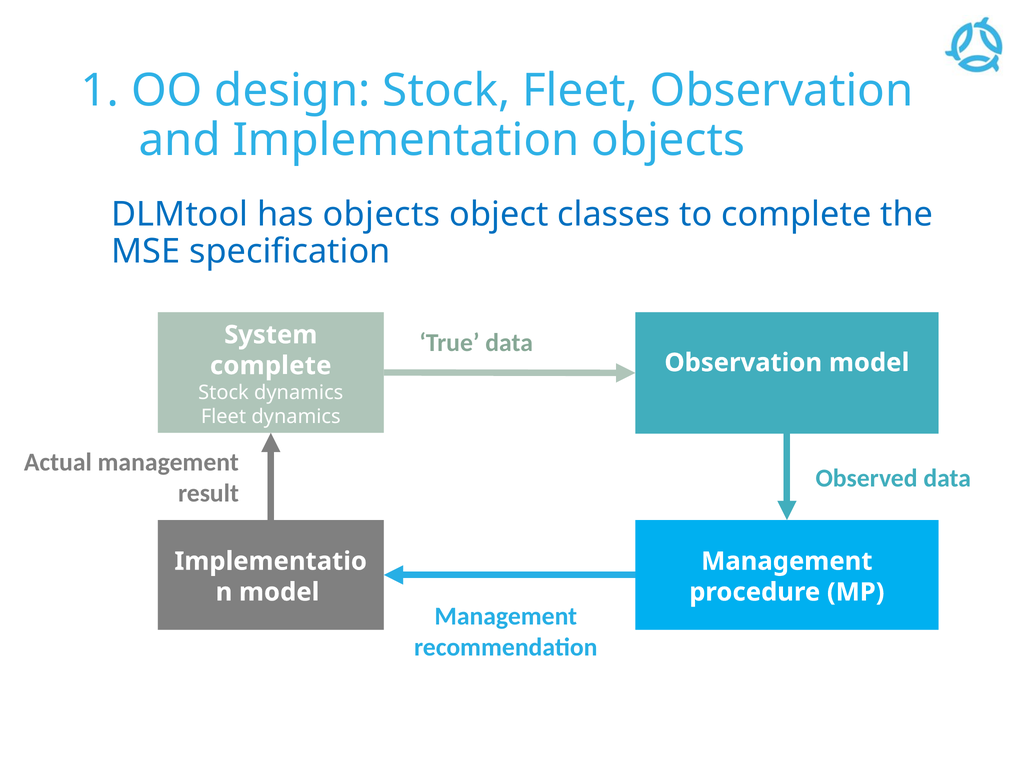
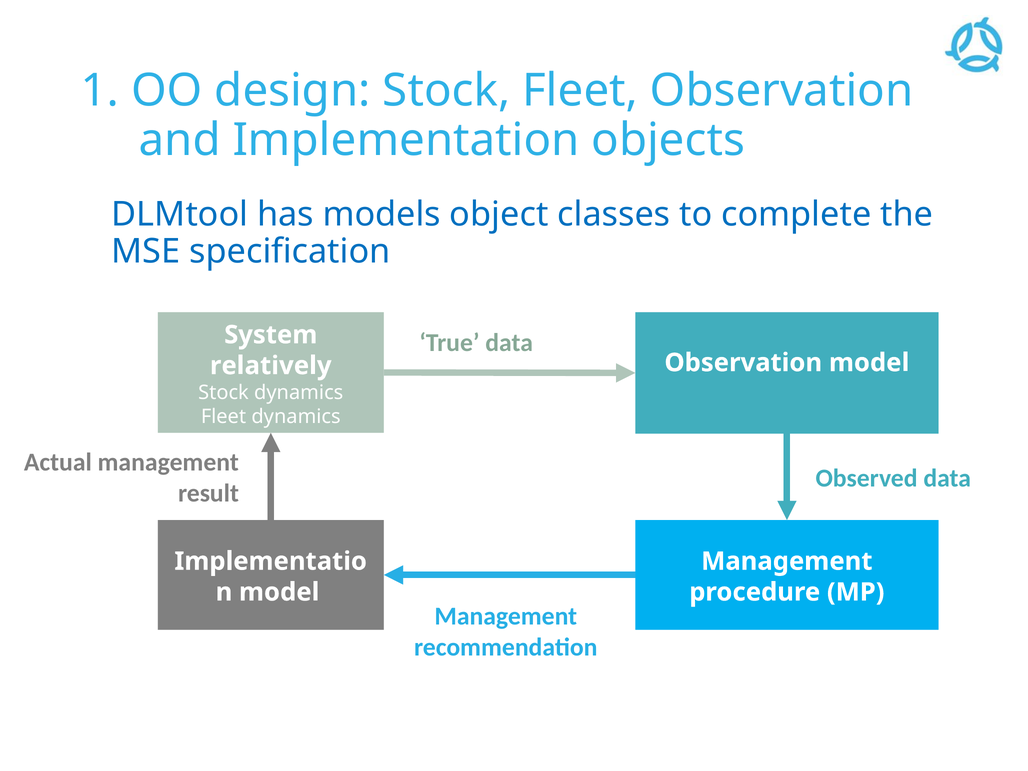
has objects: objects -> models
complete at (271, 366): complete -> relatively
